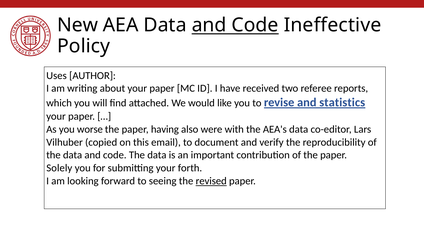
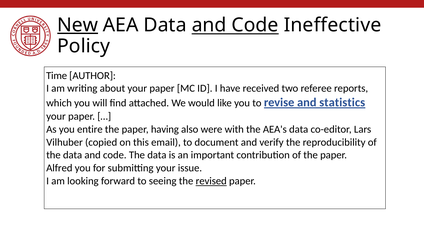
New underline: none -> present
Uses: Uses -> Time
worse: worse -> entire
Solely: Solely -> Alfred
forth: forth -> issue
